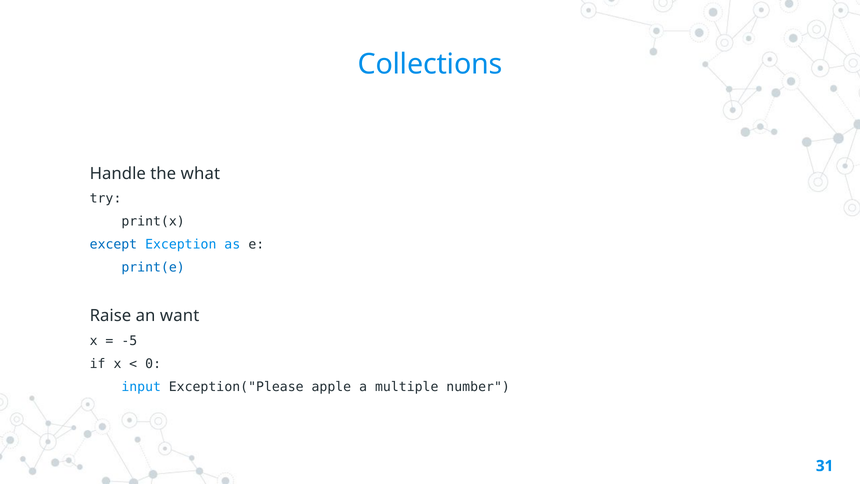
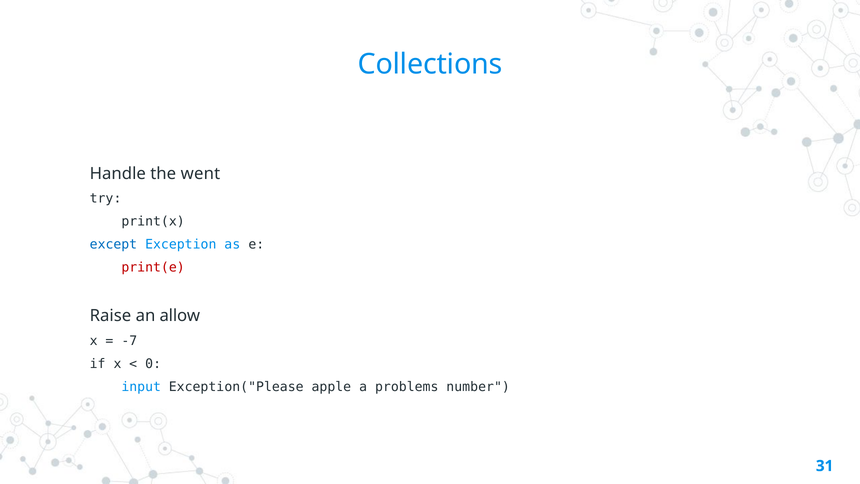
what: what -> went
print(e colour: blue -> red
want: want -> allow
-5: -5 -> -7
multiple: multiple -> problems
